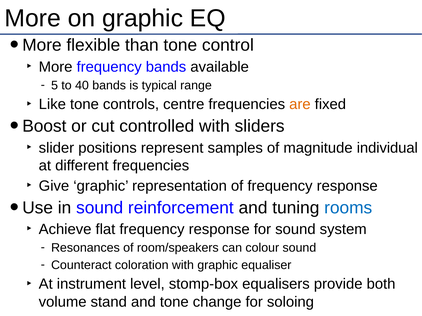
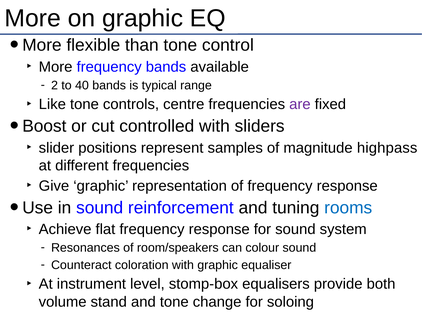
5: 5 -> 2
are colour: orange -> purple
individual: individual -> highpass
